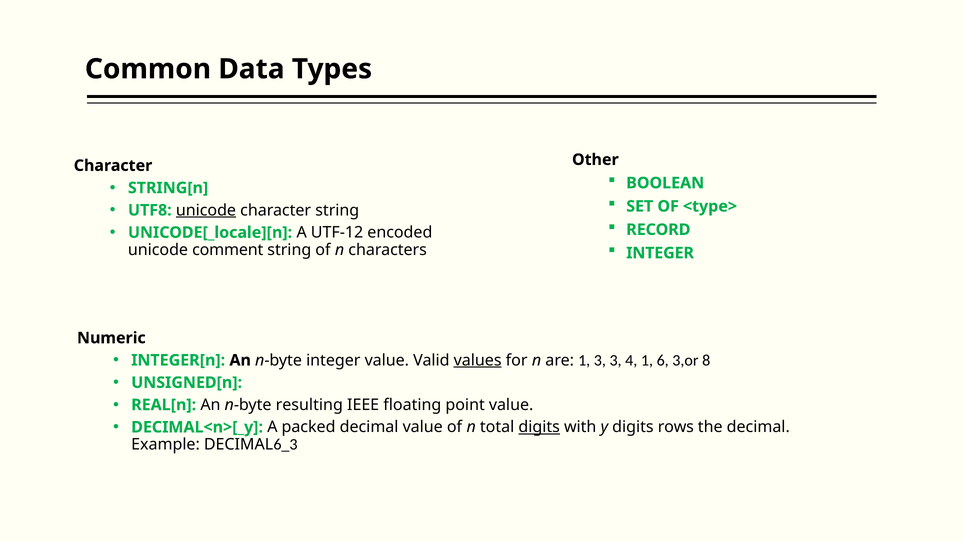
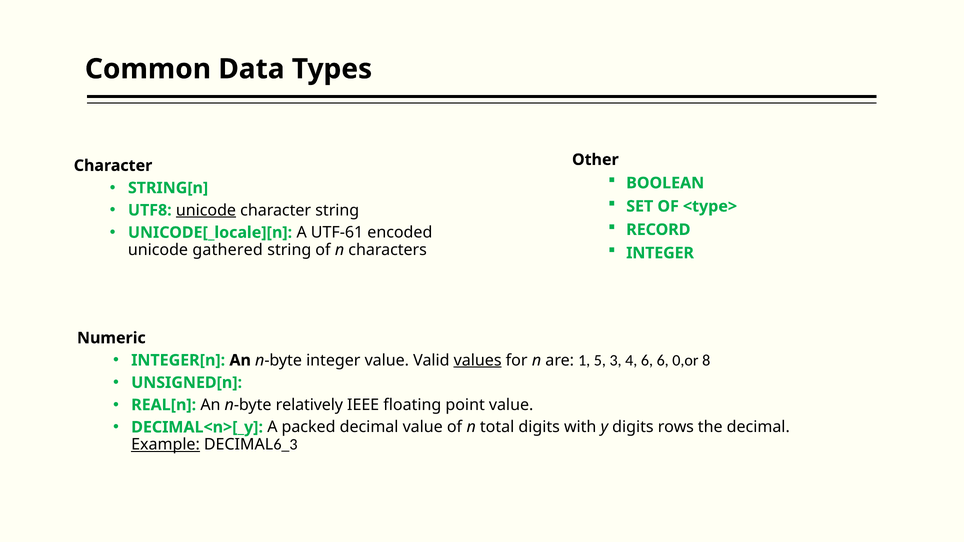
UTF-12: UTF-12 -> UTF-61
comment: comment -> gathered
1 3: 3 -> 5
4 1: 1 -> 6
3,or: 3,or -> 0,or
resulting: resulting -> relatively
digits at (539, 427) underline: present -> none
Example underline: none -> present
